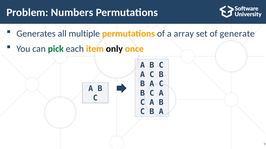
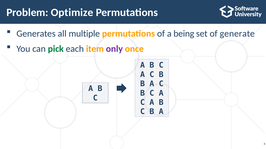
Numbers: Numbers -> Optimize
array: array -> being
only colour: black -> purple
